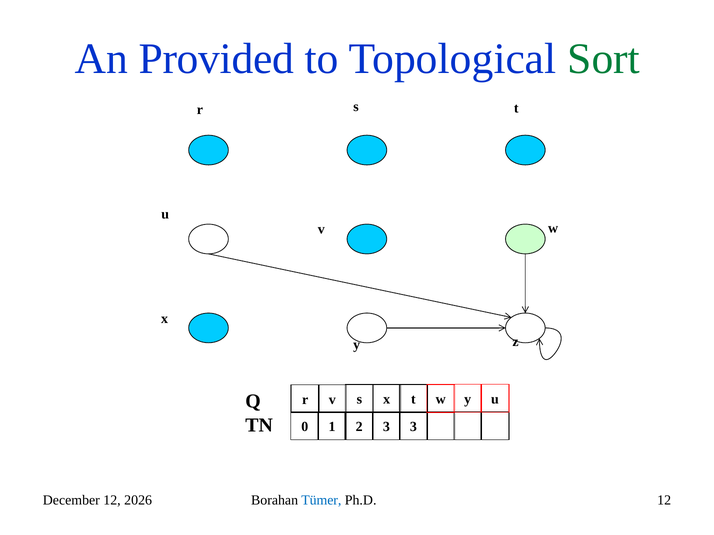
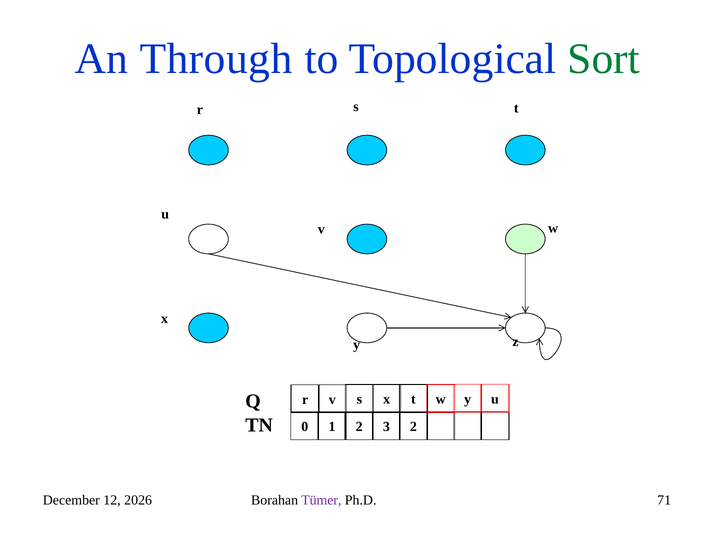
Provided: Provided -> Through
3 3: 3 -> 2
Tümer colour: blue -> purple
Ph.D 12: 12 -> 71
